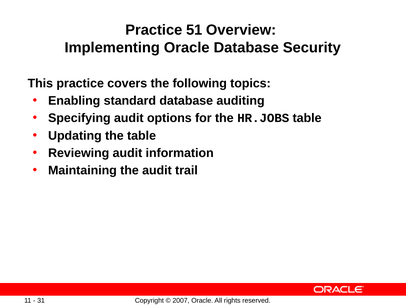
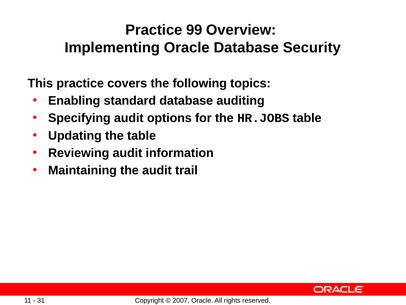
51: 51 -> 99
